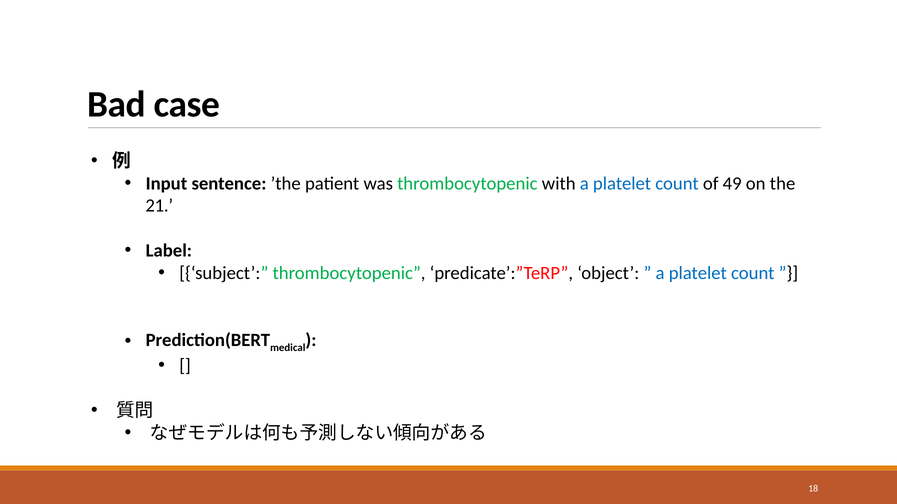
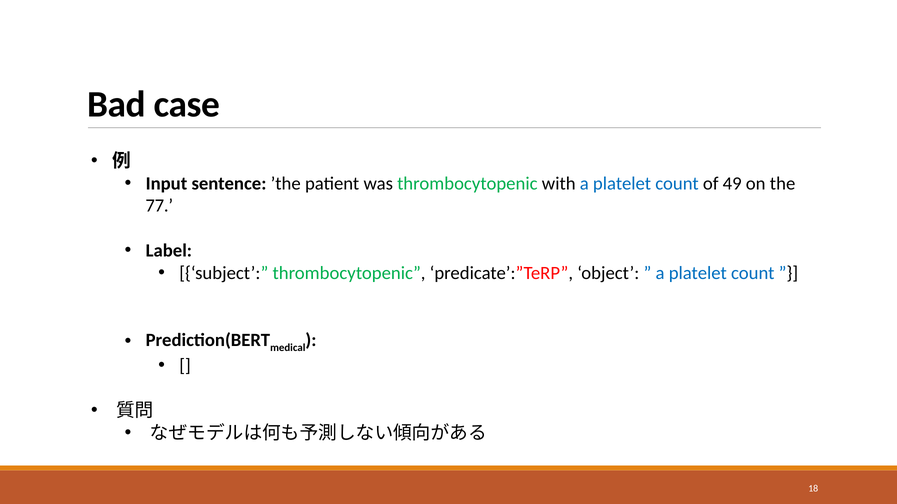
21: 21 -> 77
